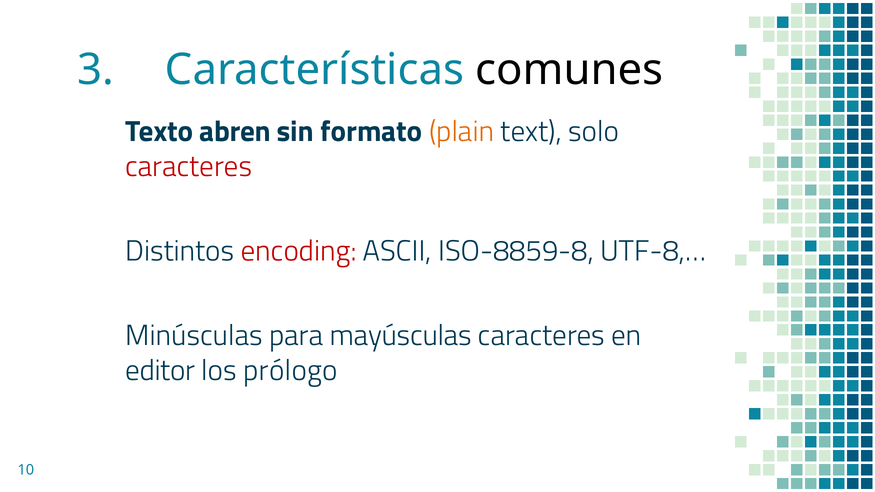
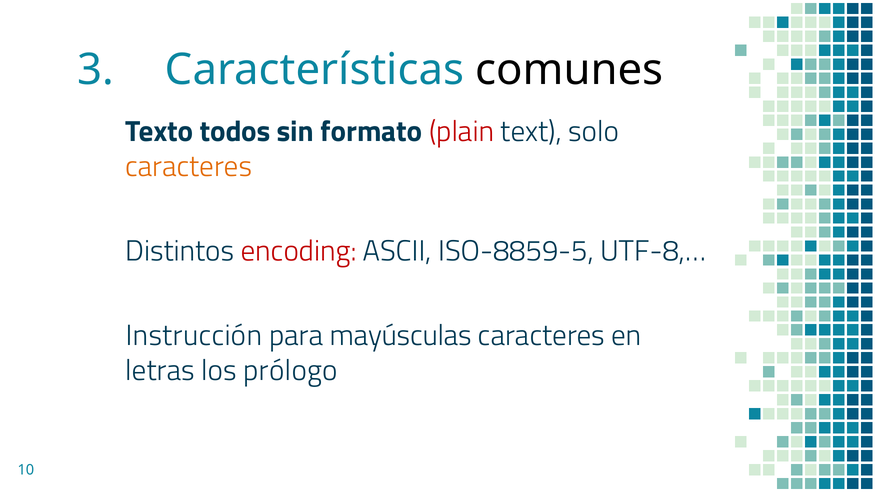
abren: abren -> todos
plain colour: orange -> red
caracteres at (189, 167) colour: red -> orange
ISO-8859-8: ISO-8859-8 -> ISO-8859-5
Minúsculas: Minúsculas -> Instrucción
editor: editor -> letras
